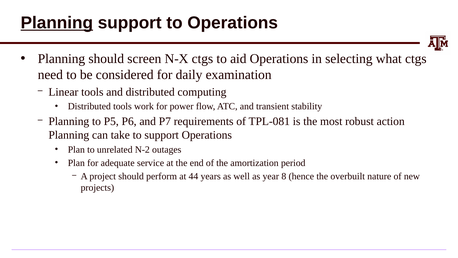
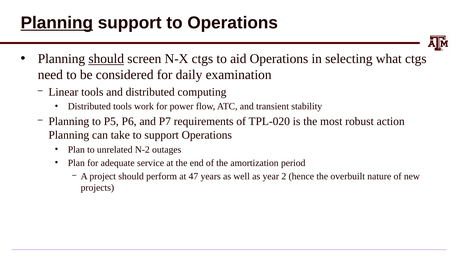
should at (106, 59) underline: none -> present
TPL-081: TPL-081 -> TPL-020
44: 44 -> 47
8: 8 -> 2
